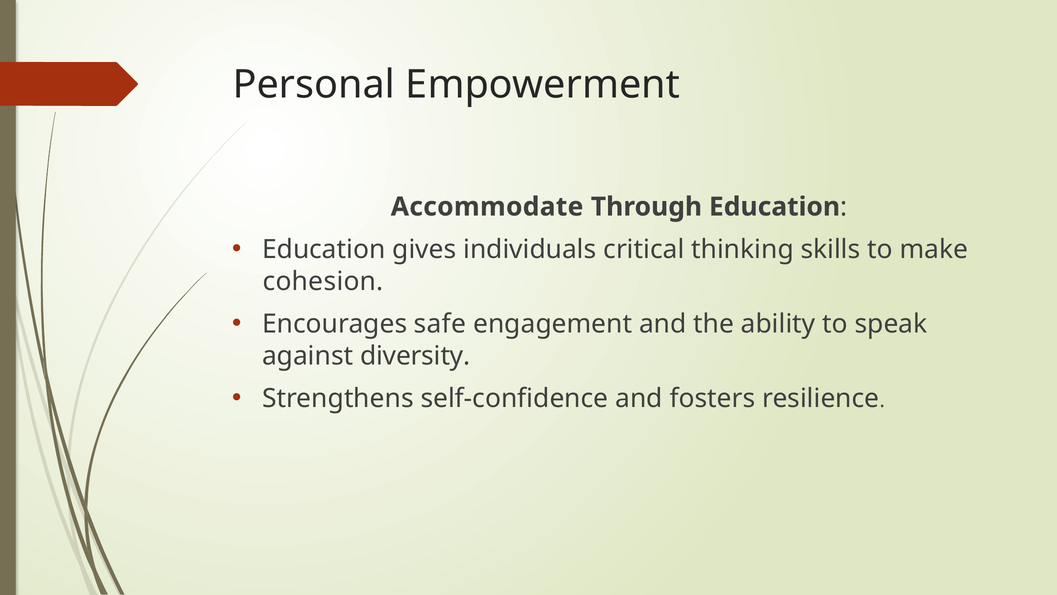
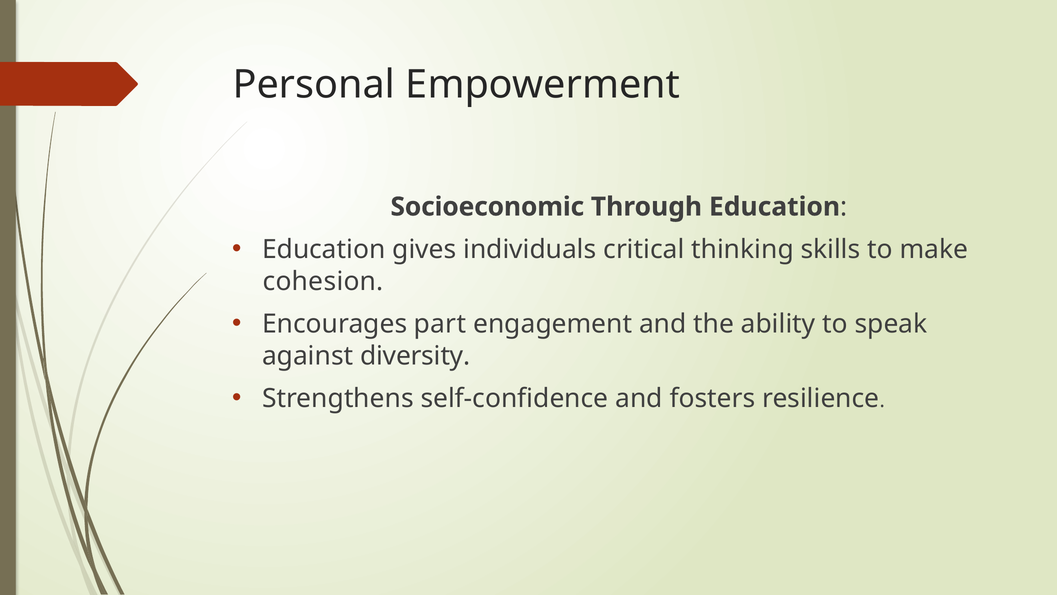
Accommodate: Accommodate -> Socioeconomic
safe: safe -> part
